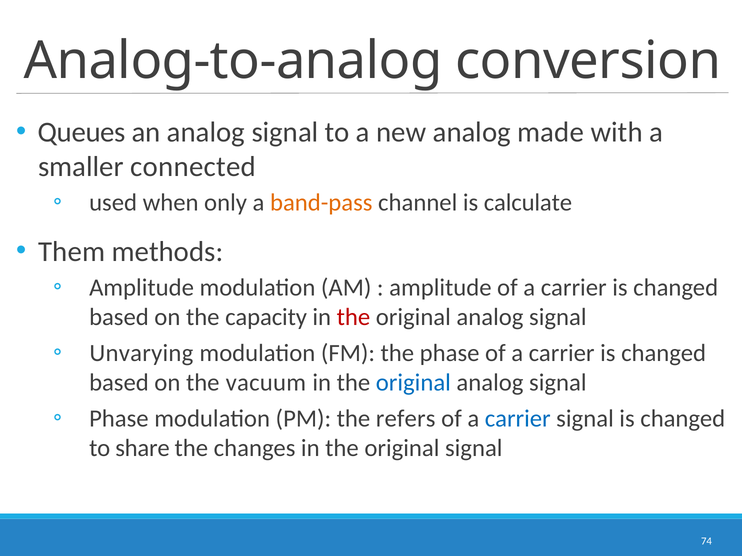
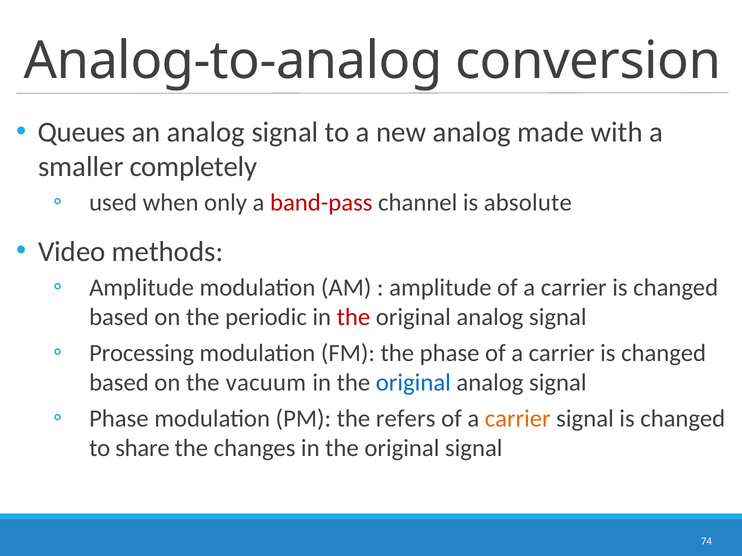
connected: connected -> completely
band-pass colour: orange -> red
calculate: calculate -> absolute
Them: Them -> Video
capacity: capacity -> periodic
Unvarying: Unvarying -> Processing
carrier at (518, 419) colour: blue -> orange
